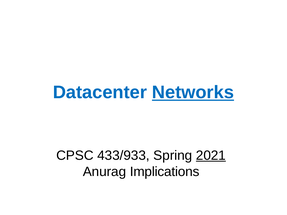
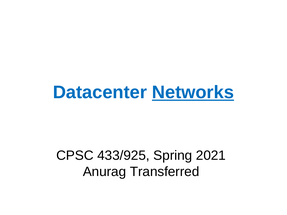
433/933: 433/933 -> 433/925
2021 underline: present -> none
Implications: Implications -> Transferred
